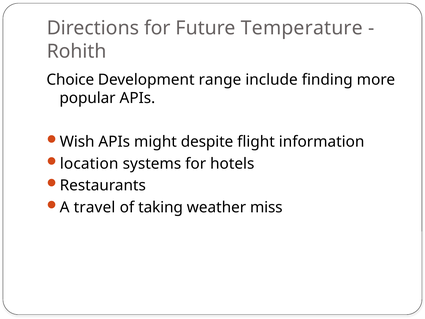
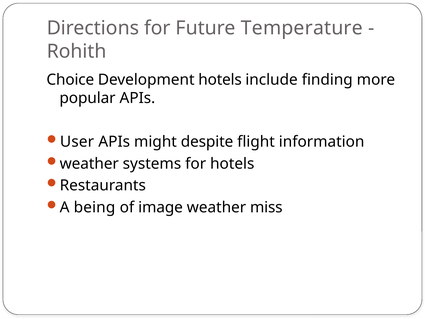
Development range: range -> hotels
Wish: Wish -> User
location at (89, 164): location -> weather
travel: travel -> being
taking: taking -> image
